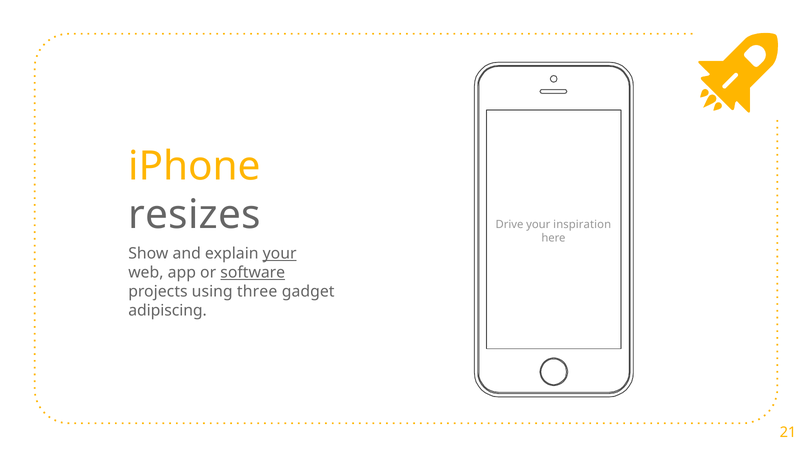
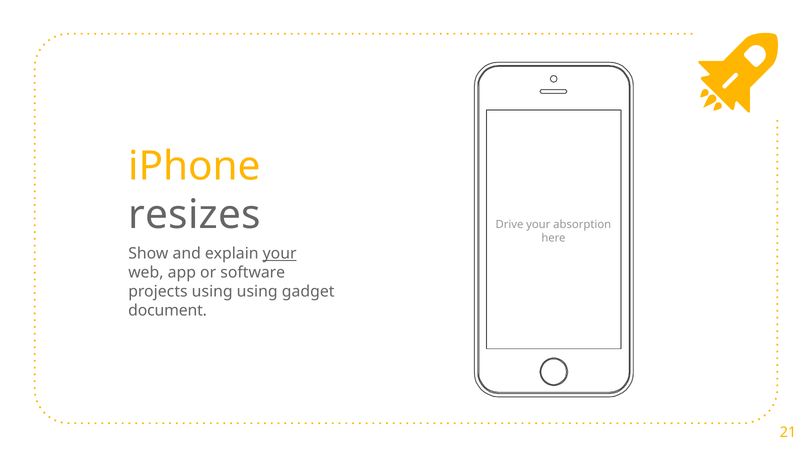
inspiration: inspiration -> absorption
software underline: present -> none
using three: three -> using
adipiscing: adipiscing -> document
